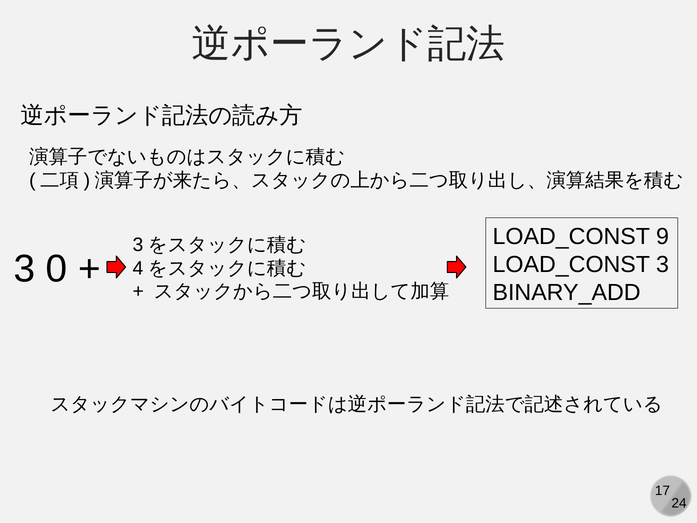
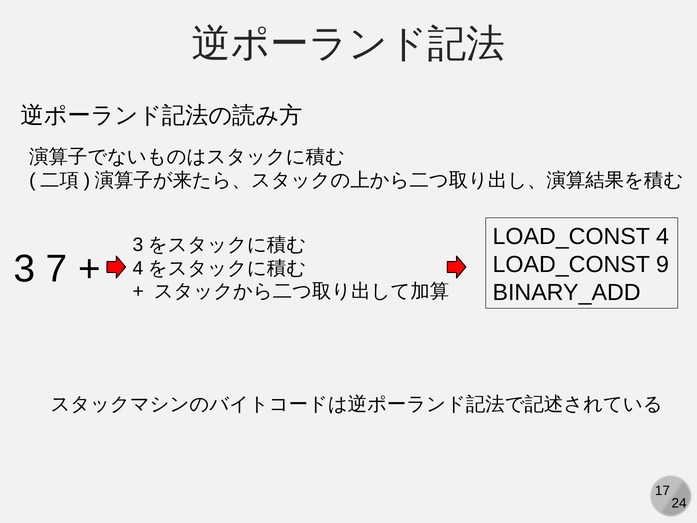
9: 9 -> 4
0: 0 -> 7
LOAD_CONST 3: 3 -> 9
